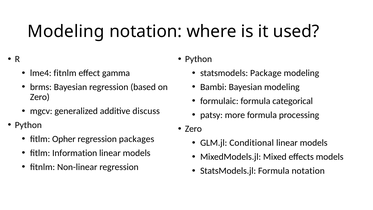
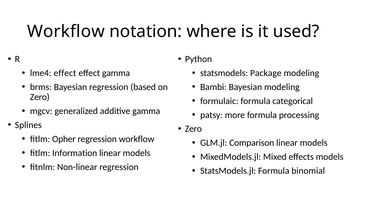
Modeling at (66, 31): Modeling -> Workflow
lme4 fitnlm: fitnlm -> effect
additive discuss: discuss -> gamma
Python at (28, 125): Python -> Splines
regression packages: packages -> workflow
Conditional: Conditional -> Comparison
Formula notation: notation -> binomial
